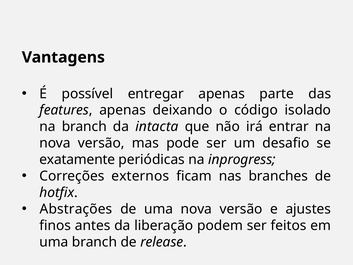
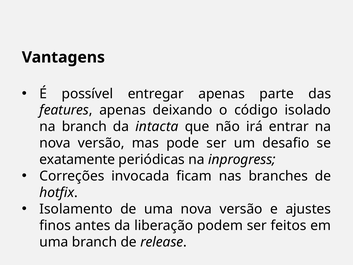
externos: externos -> invocada
Abstrações: Abstrações -> Isolamento
